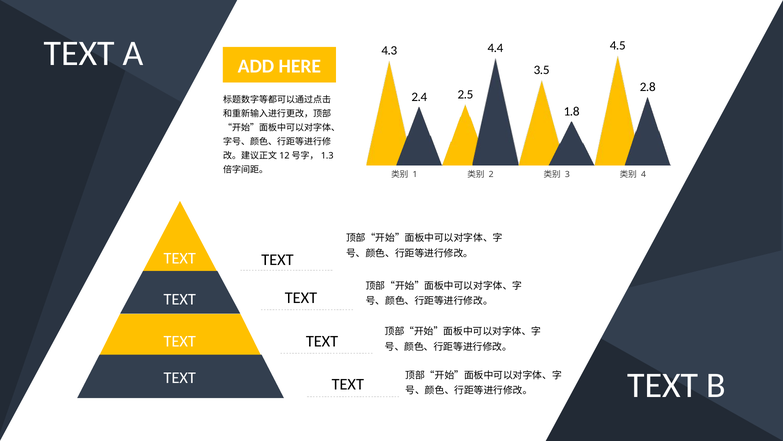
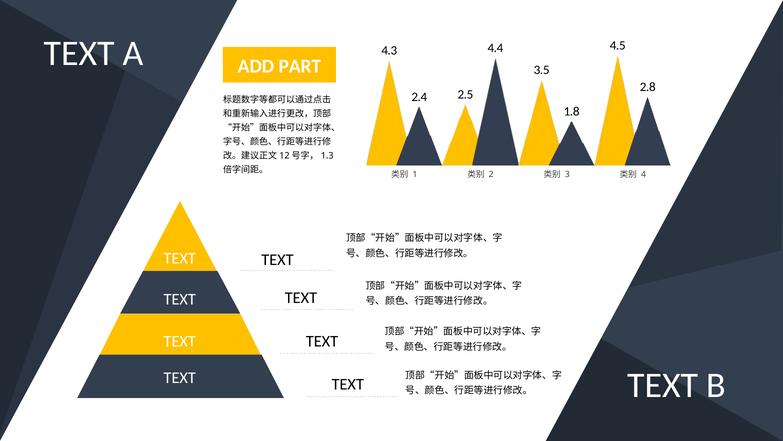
HERE: HERE -> PART
